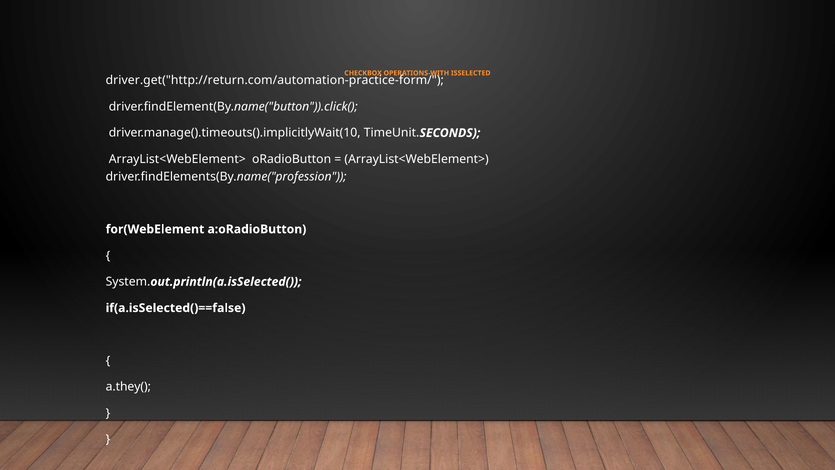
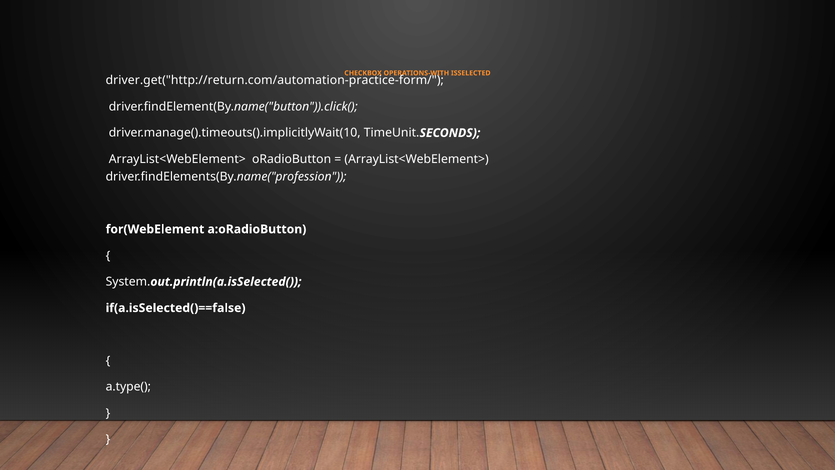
a.they(: a.they( -> a.type(
